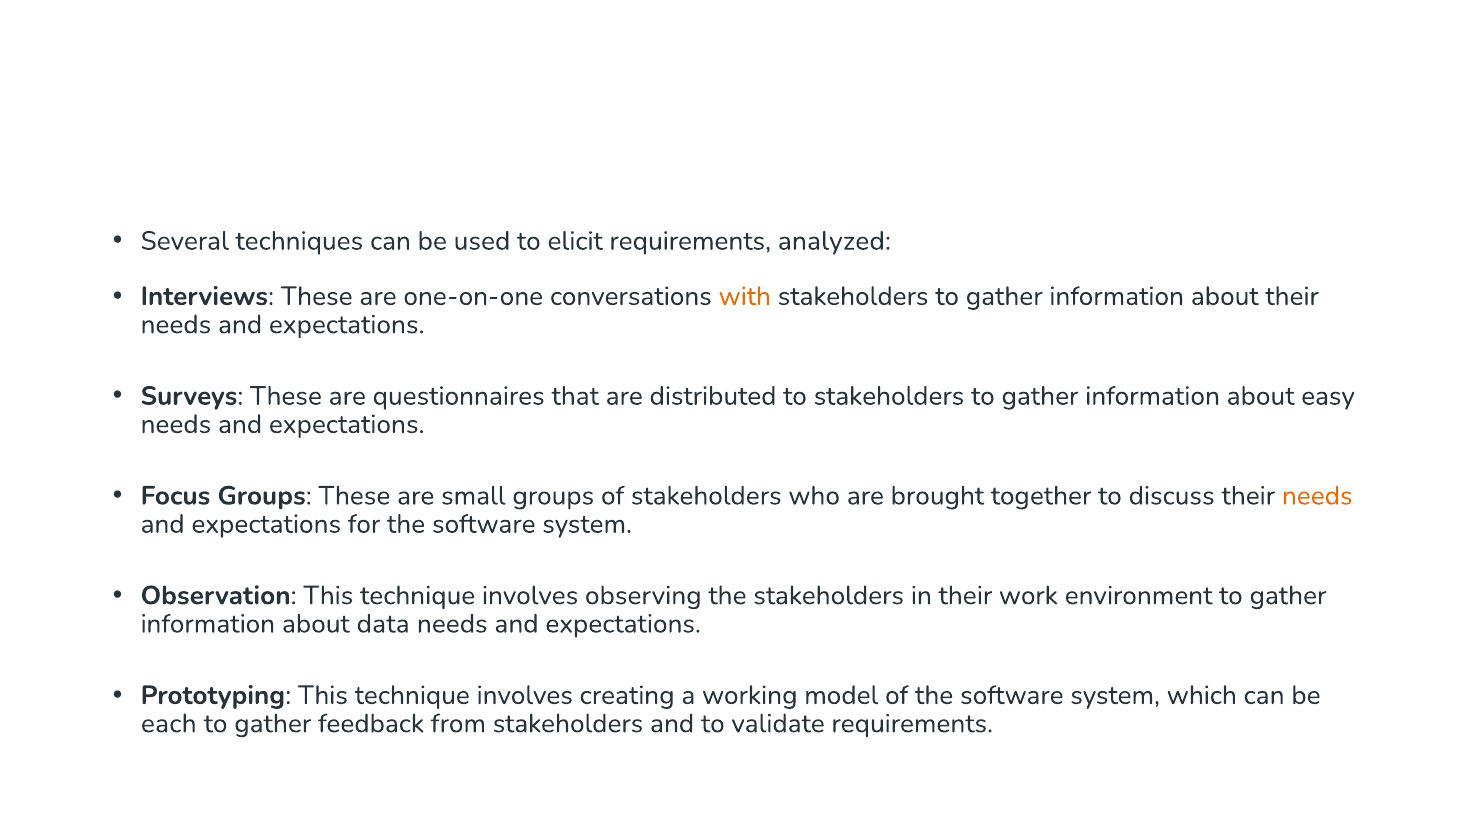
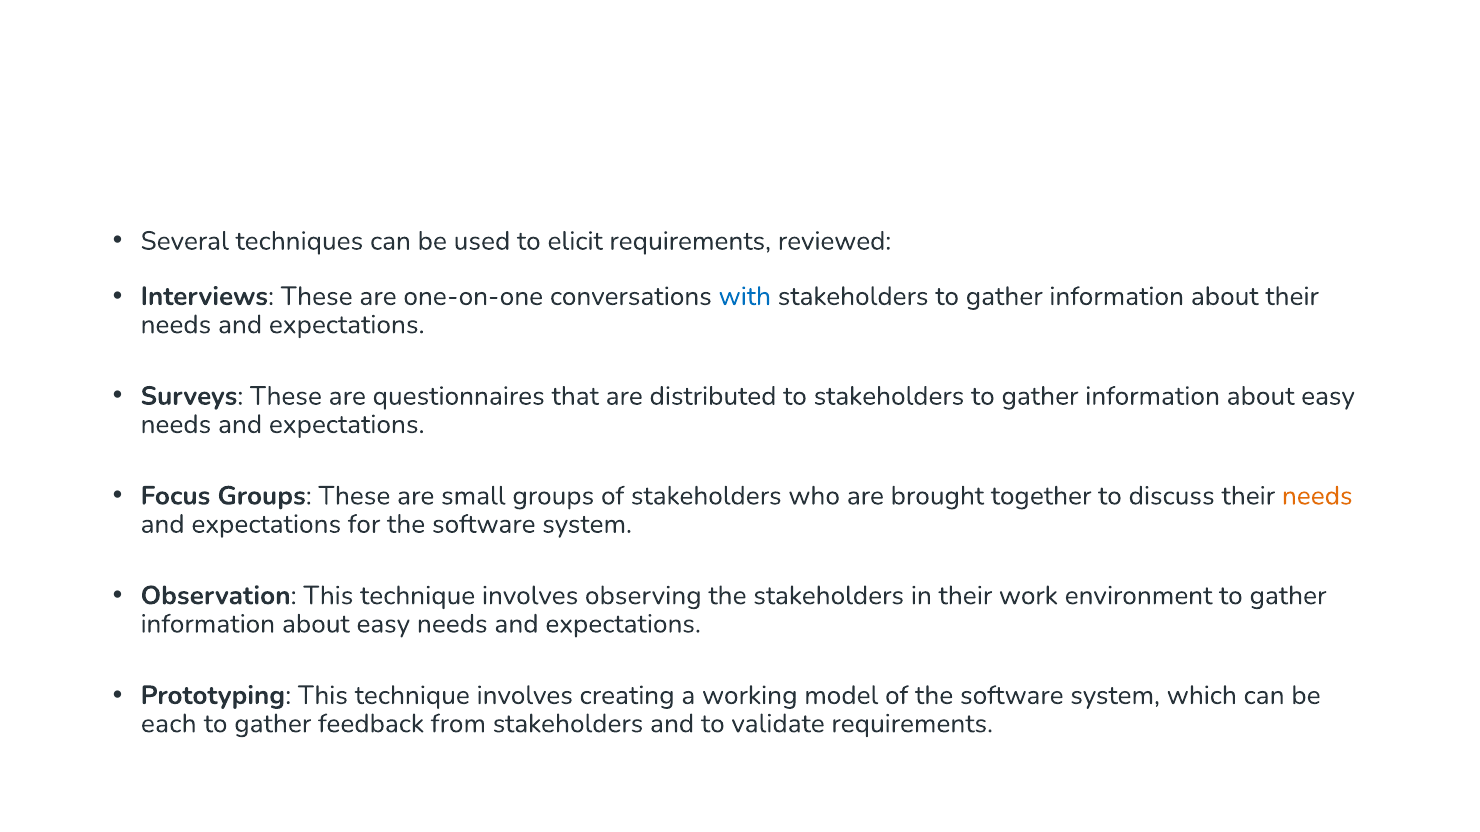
analyzed: analyzed -> reviewed
with colour: orange -> blue
data at (383, 624): data -> easy
